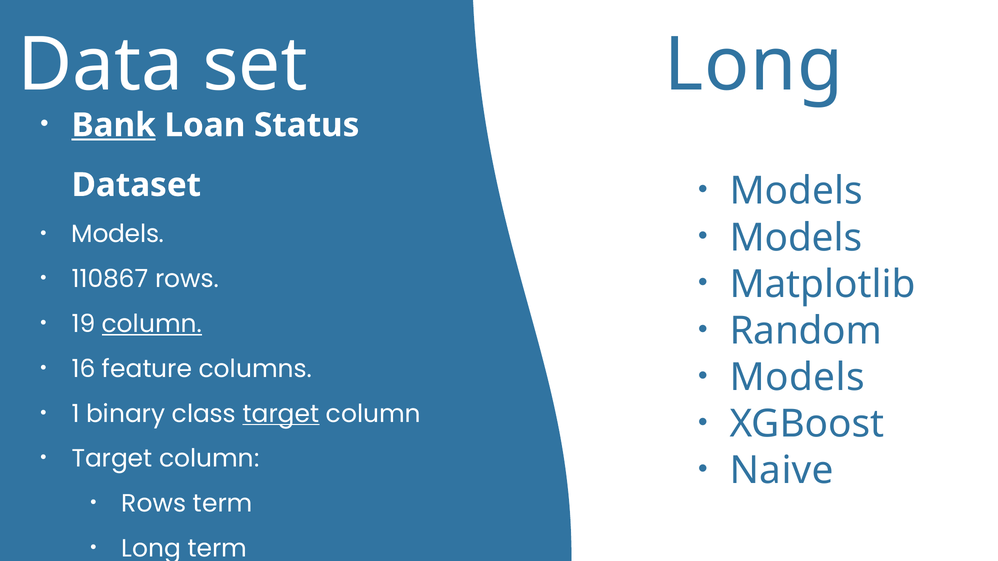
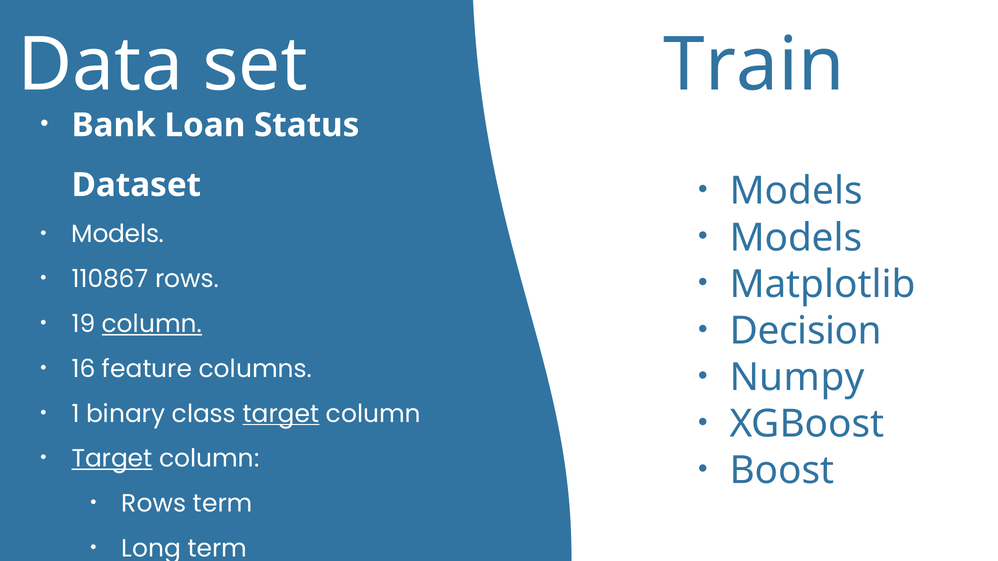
Long at (754, 65): Long -> Train
Bank underline: present -> none
Random: Random -> Decision
Models at (797, 378): Models -> Numpy
Target at (112, 459) underline: none -> present
Naive: Naive -> Boost
